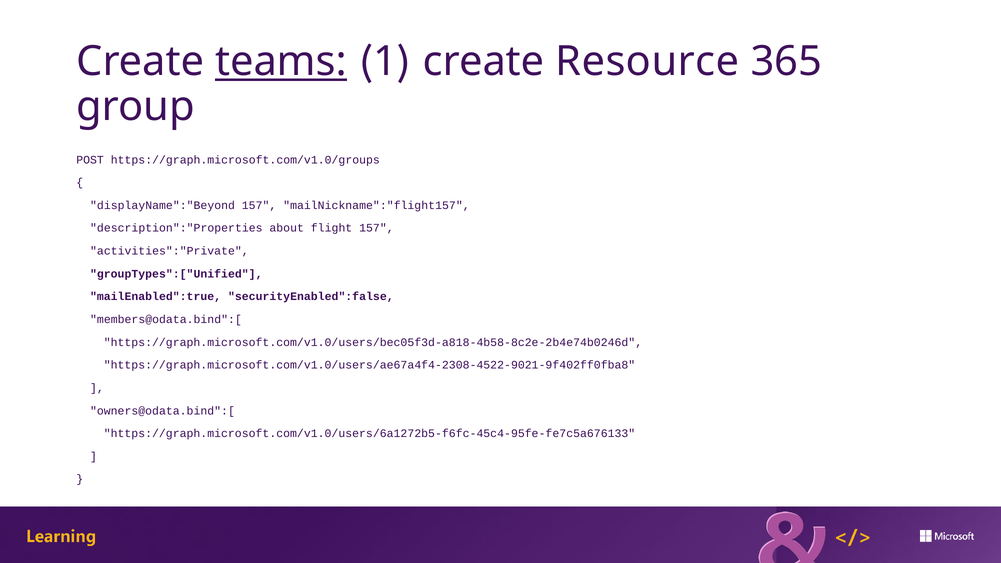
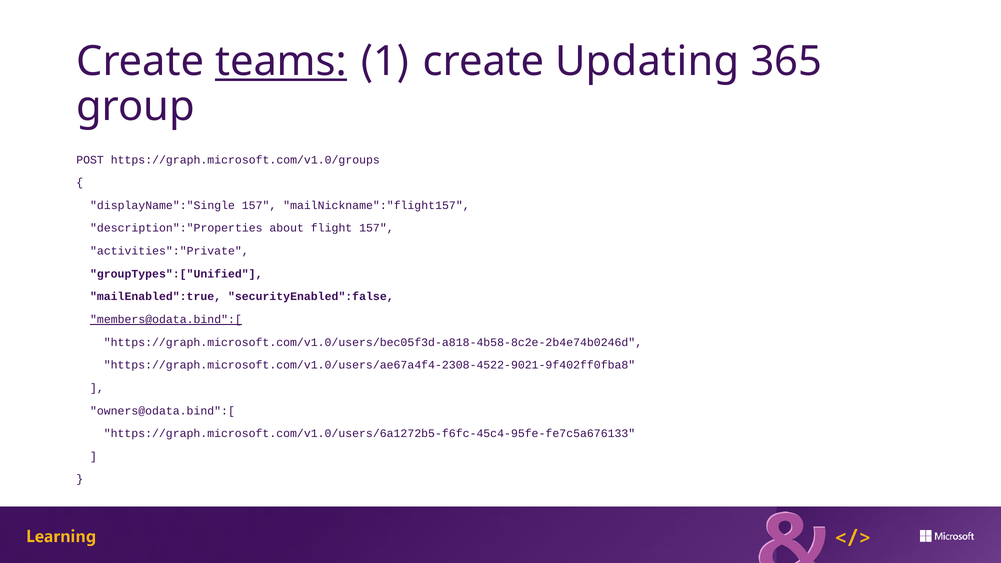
Resource: Resource -> Updating
displayName":"Beyond: displayName":"Beyond -> displayName":"Single
members@odata.bind":[ underline: none -> present
